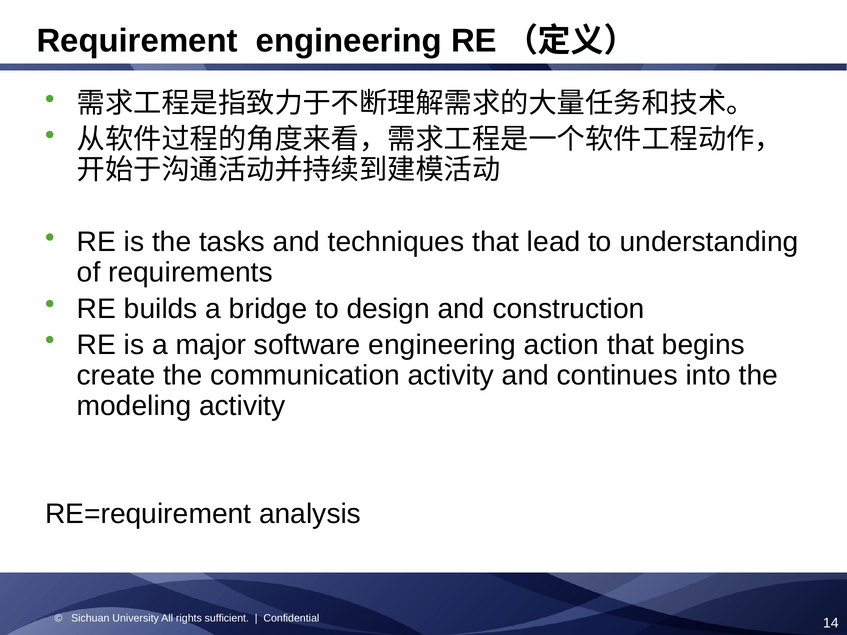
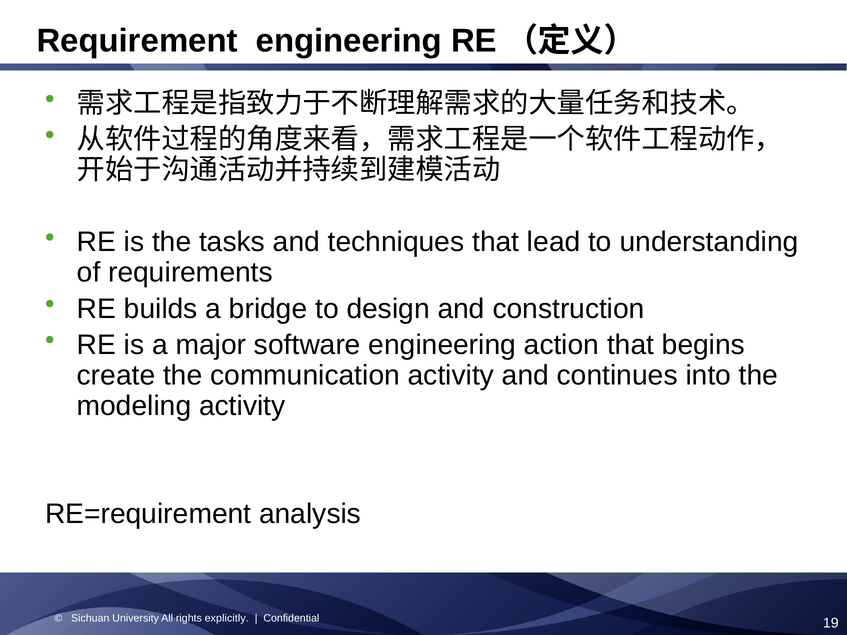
sufficient: sufficient -> explicitly
14: 14 -> 19
